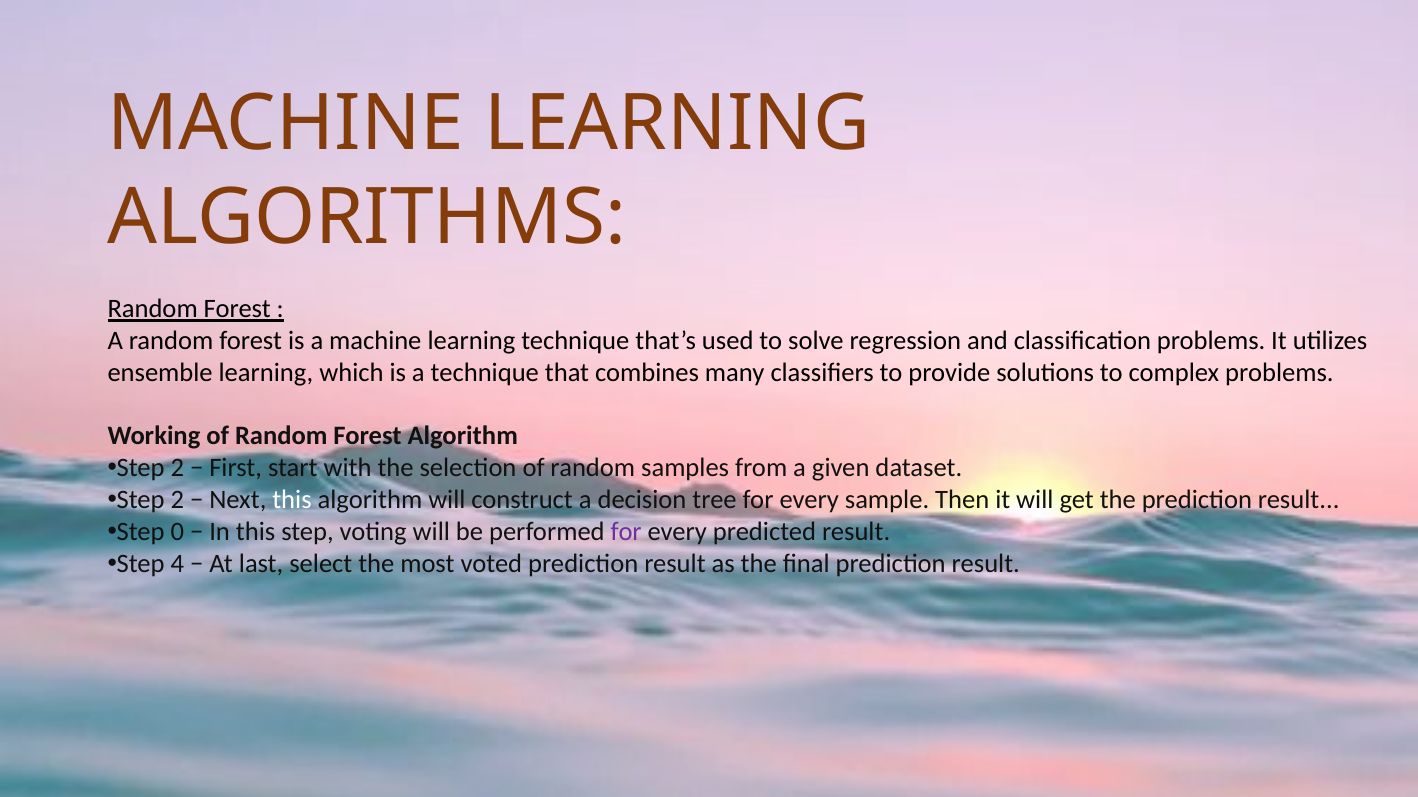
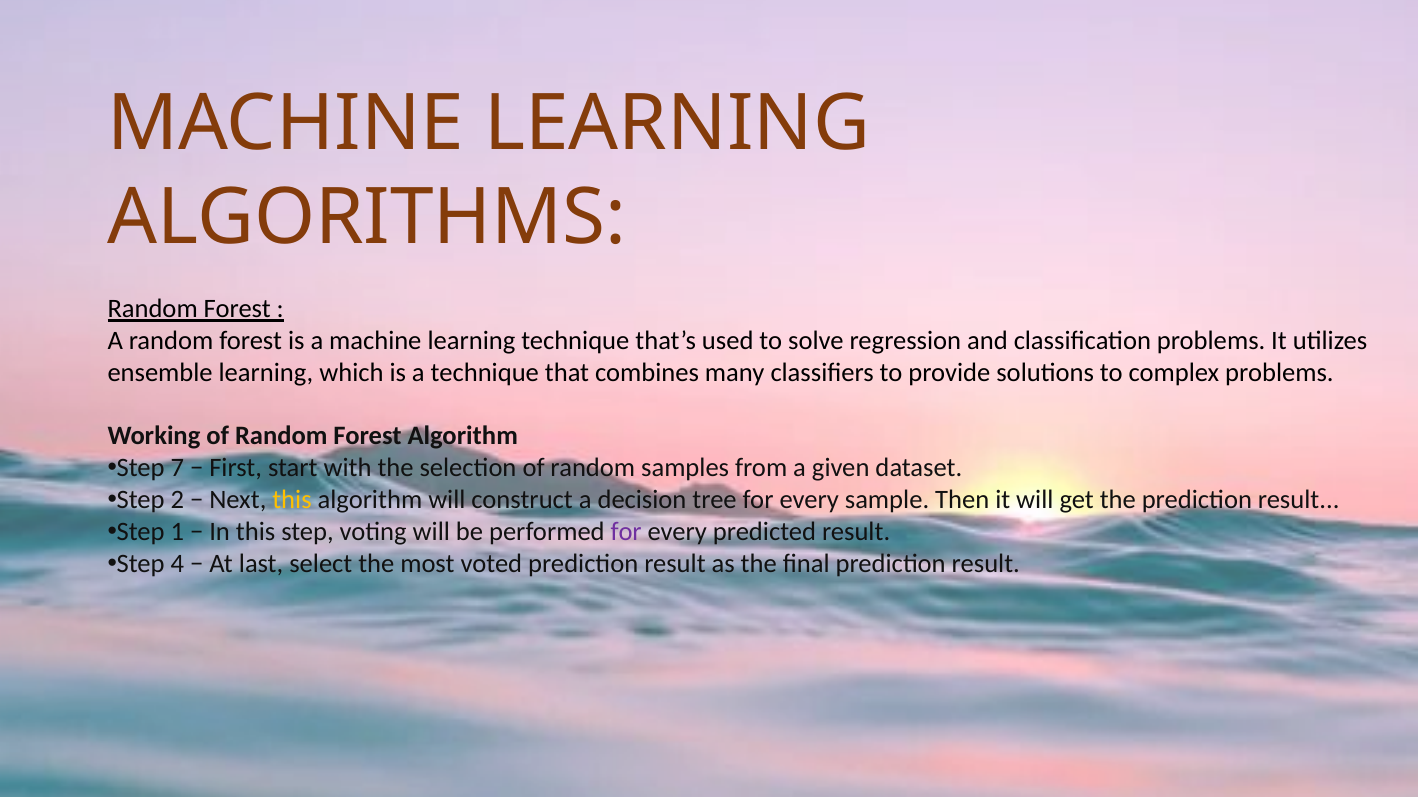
2 at (177, 468): 2 -> 7
this at (292, 500) colour: white -> yellow
0: 0 -> 1
